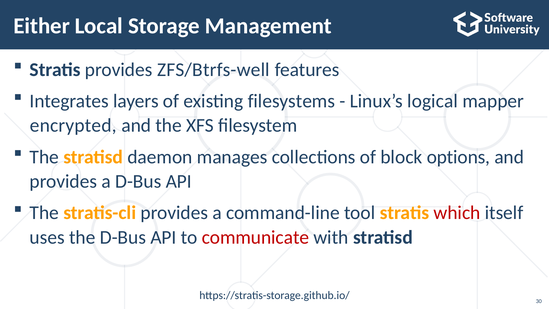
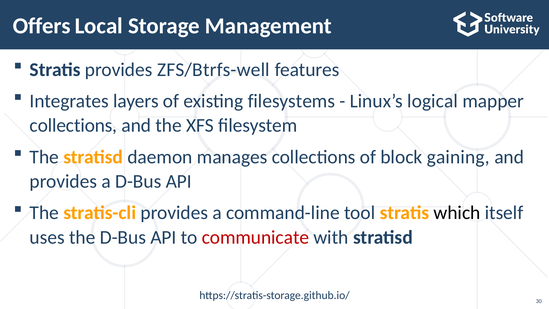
Either: Either -> Offers
encrypted at (73, 125): encrypted -> collections
options: options -> gaining
which colour: red -> black
